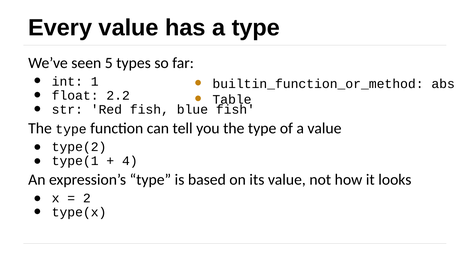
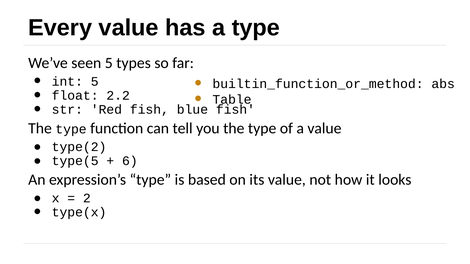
int 1: 1 -> 5
type(1: type(1 -> type(5
4: 4 -> 6
